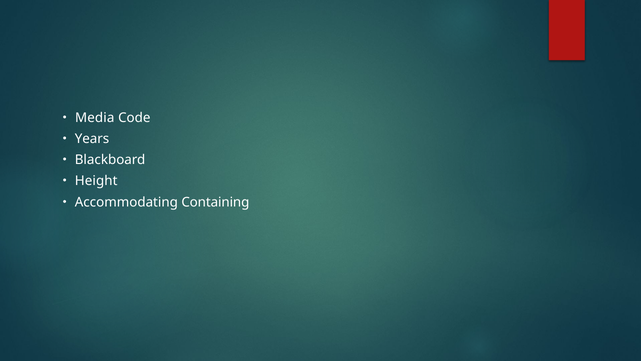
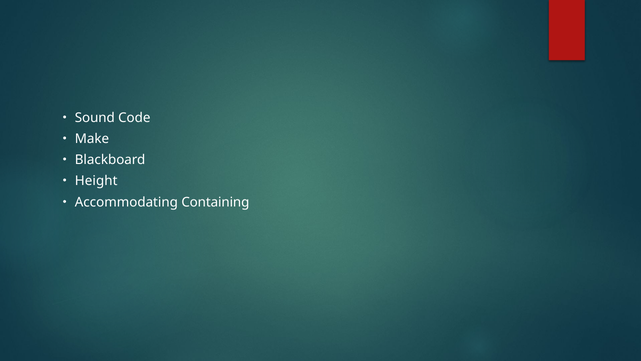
Media: Media -> Sound
Years: Years -> Make
